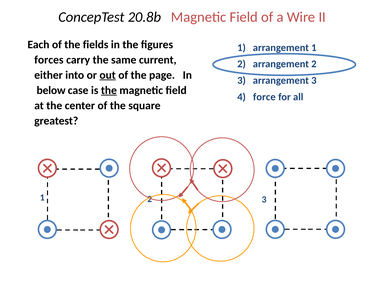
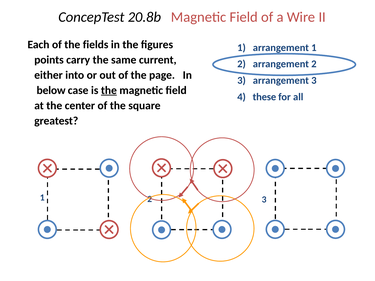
forces: forces -> points
out underline: present -> none
force: force -> these
